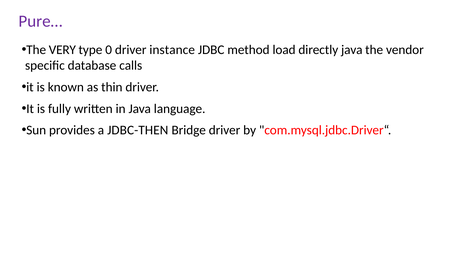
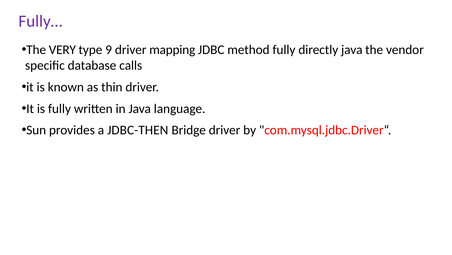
Pure…: Pure… -> Fully…
0: 0 -> 9
instance: instance -> mapping
method load: load -> fully
